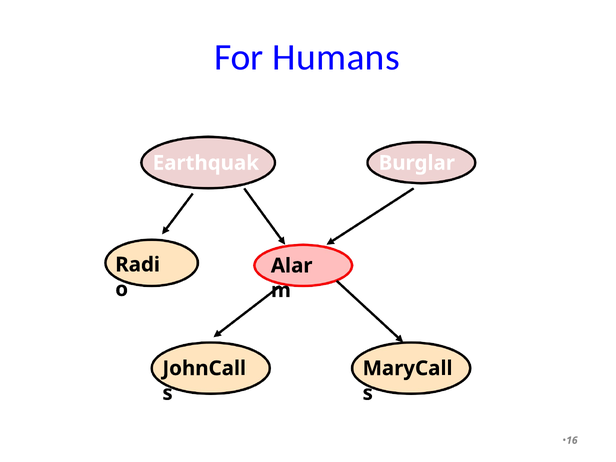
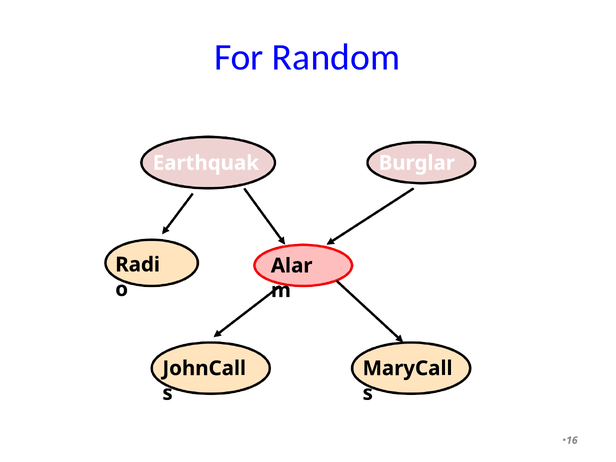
Humans: Humans -> Random
